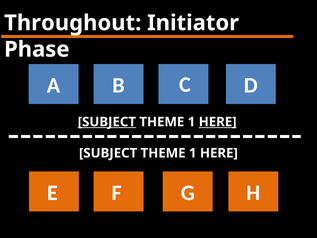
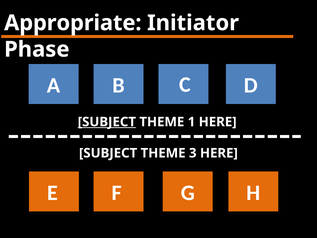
Throughout: Throughout -> Appropriate
HERE at (218, 122) underline: present -> none
1 at (193, 153): 1 -> 3
